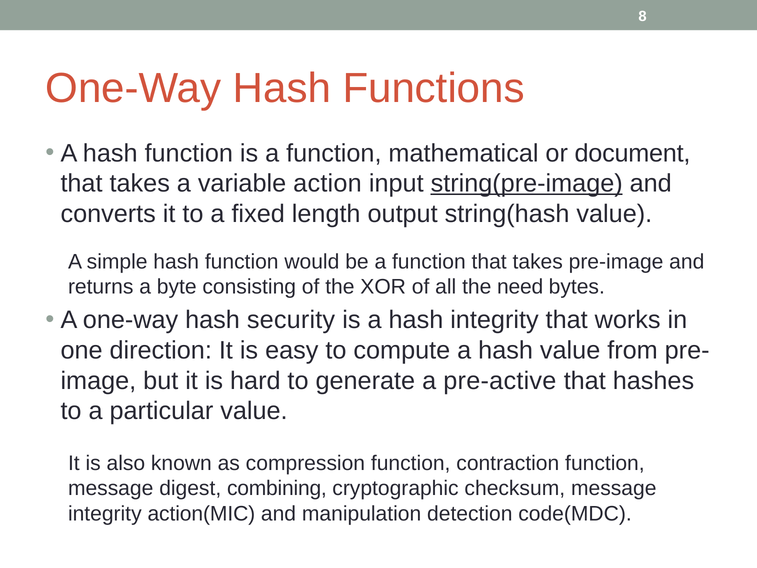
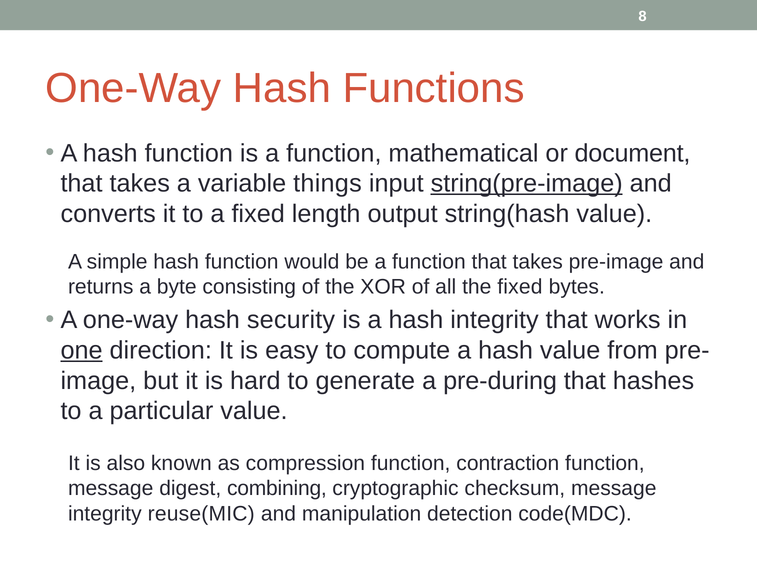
action: action -> things
the need: need -> fixed
one underline: none -> present
pre-active: pre-active -> pre-during
action(MIC: action(MIC -> reuse(MIC
